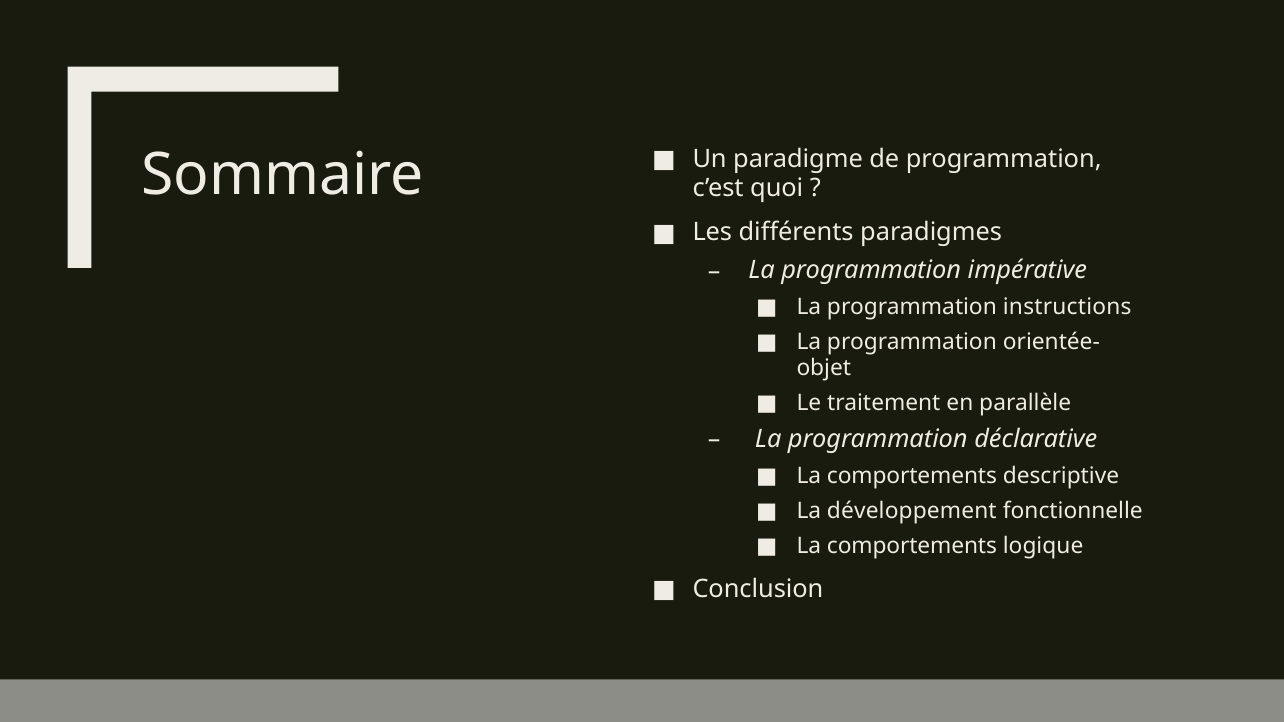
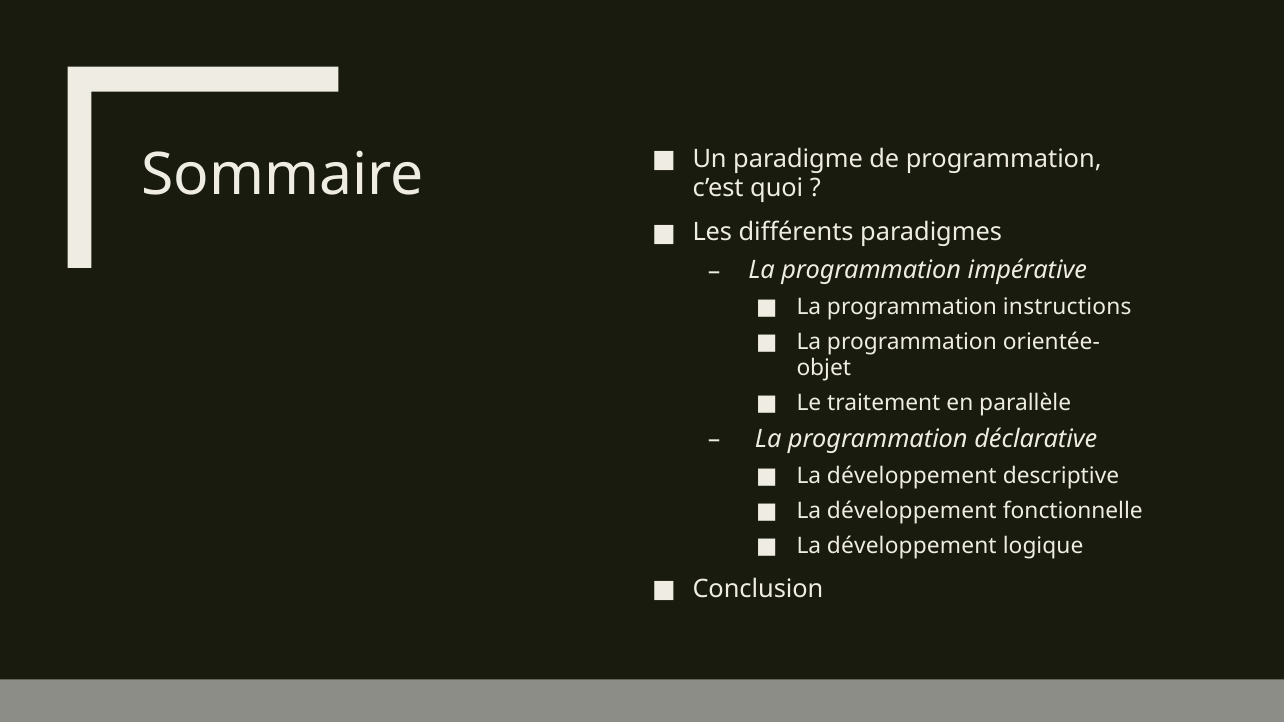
comportements at (912, 476): comportements -> développement
comportements at (912, 546): comportements -> développement
